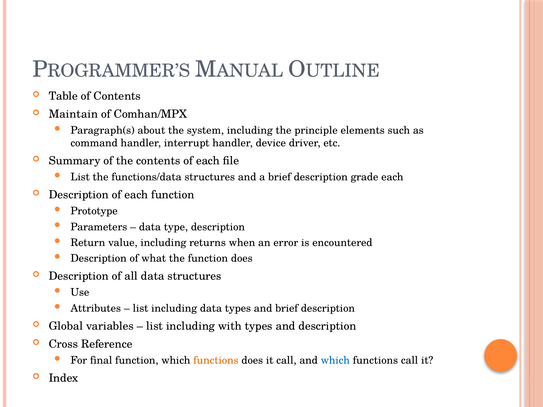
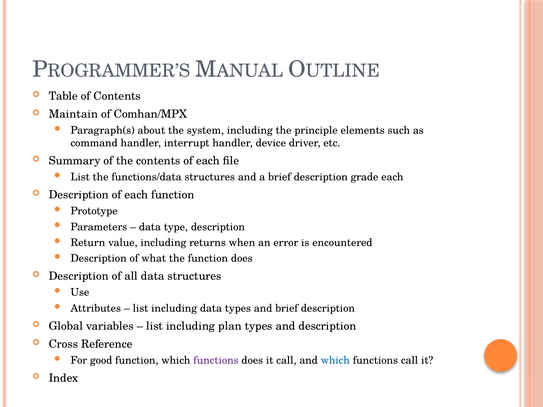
with: with -> plan
final: final -> good
functions at (216, 361) colour: orange -> purple
